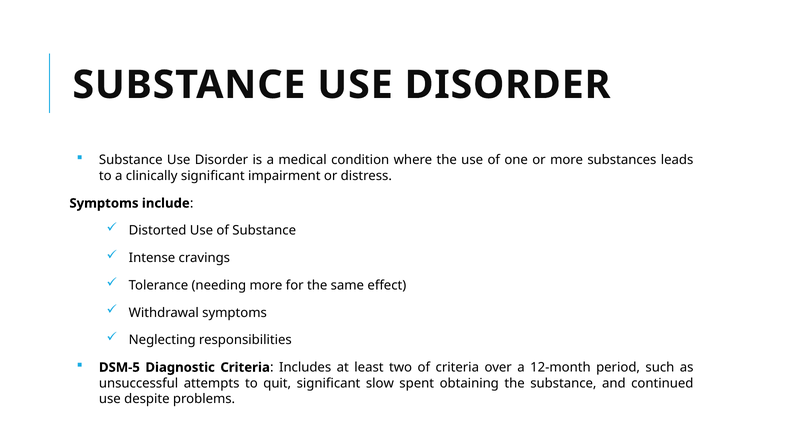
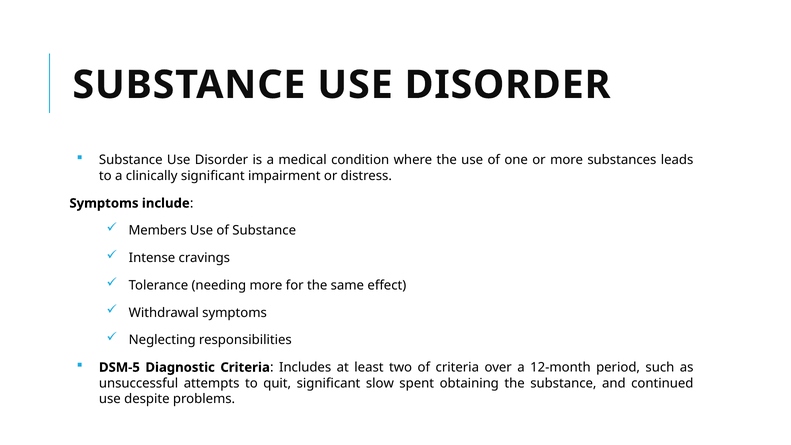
Distorted: Distorted -> Members
